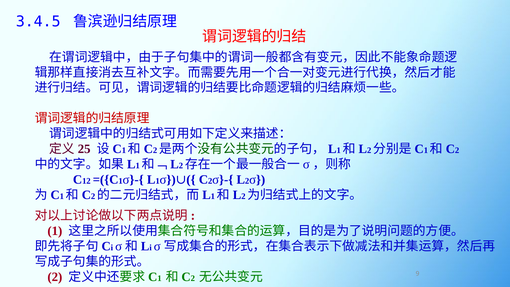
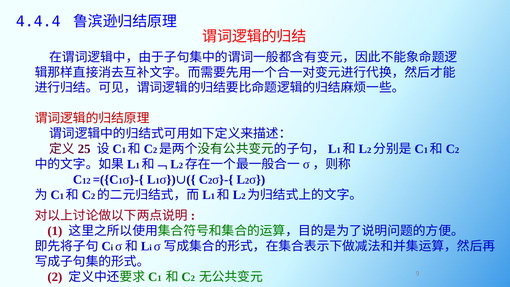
3.4.5: 3.4.5 -> 4.4.4
